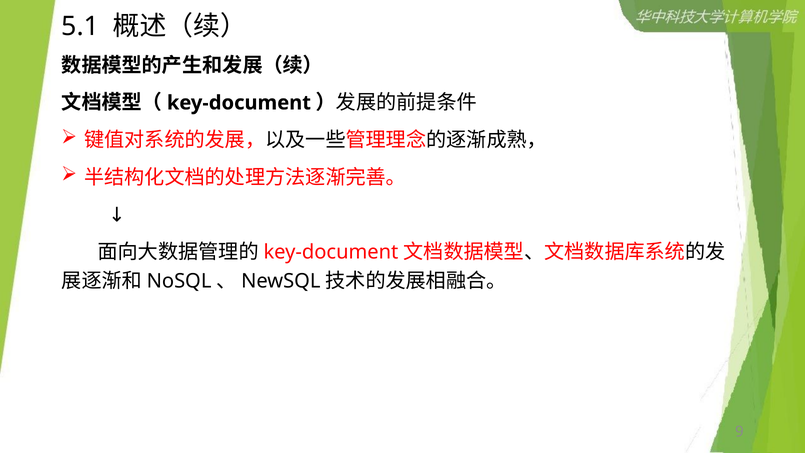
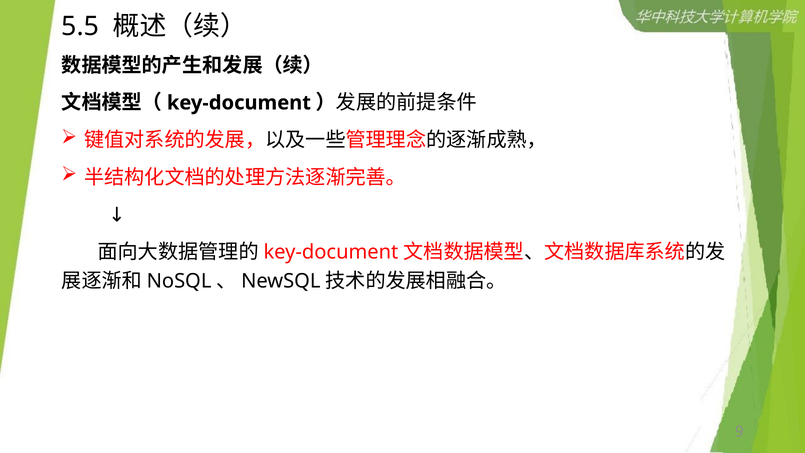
5.1: 5.1 -> 5.5
